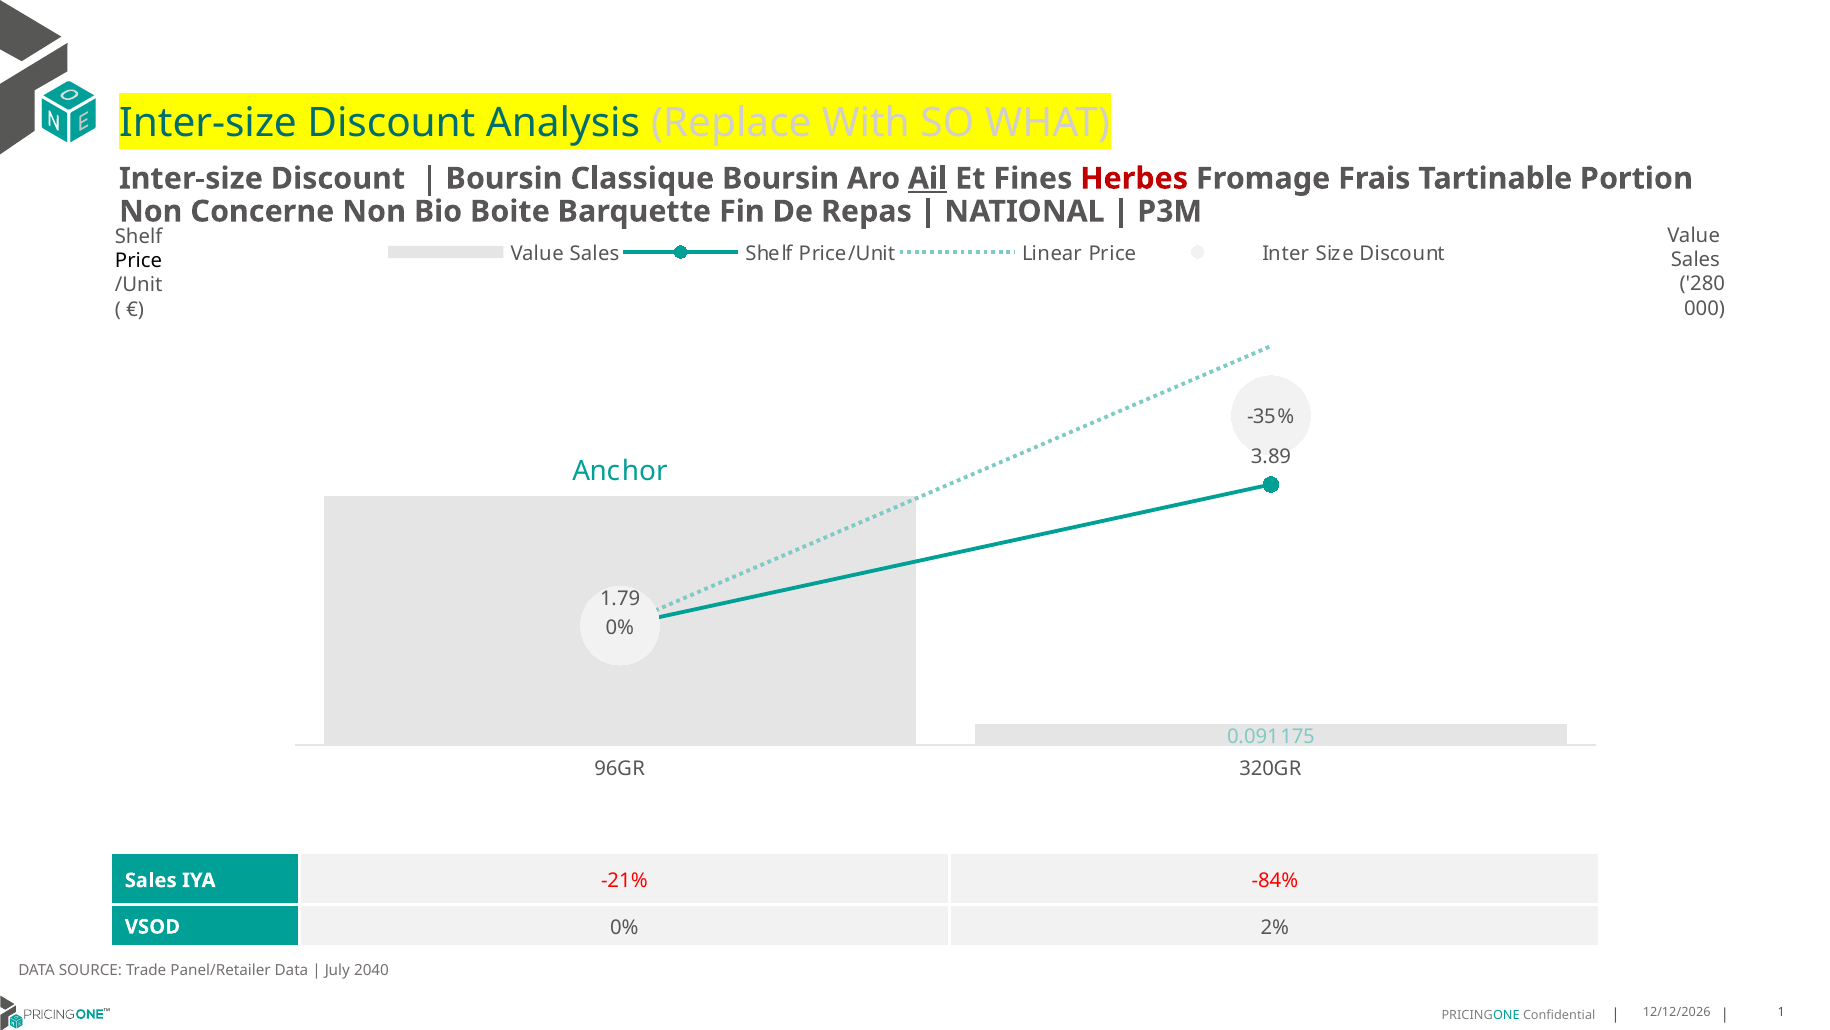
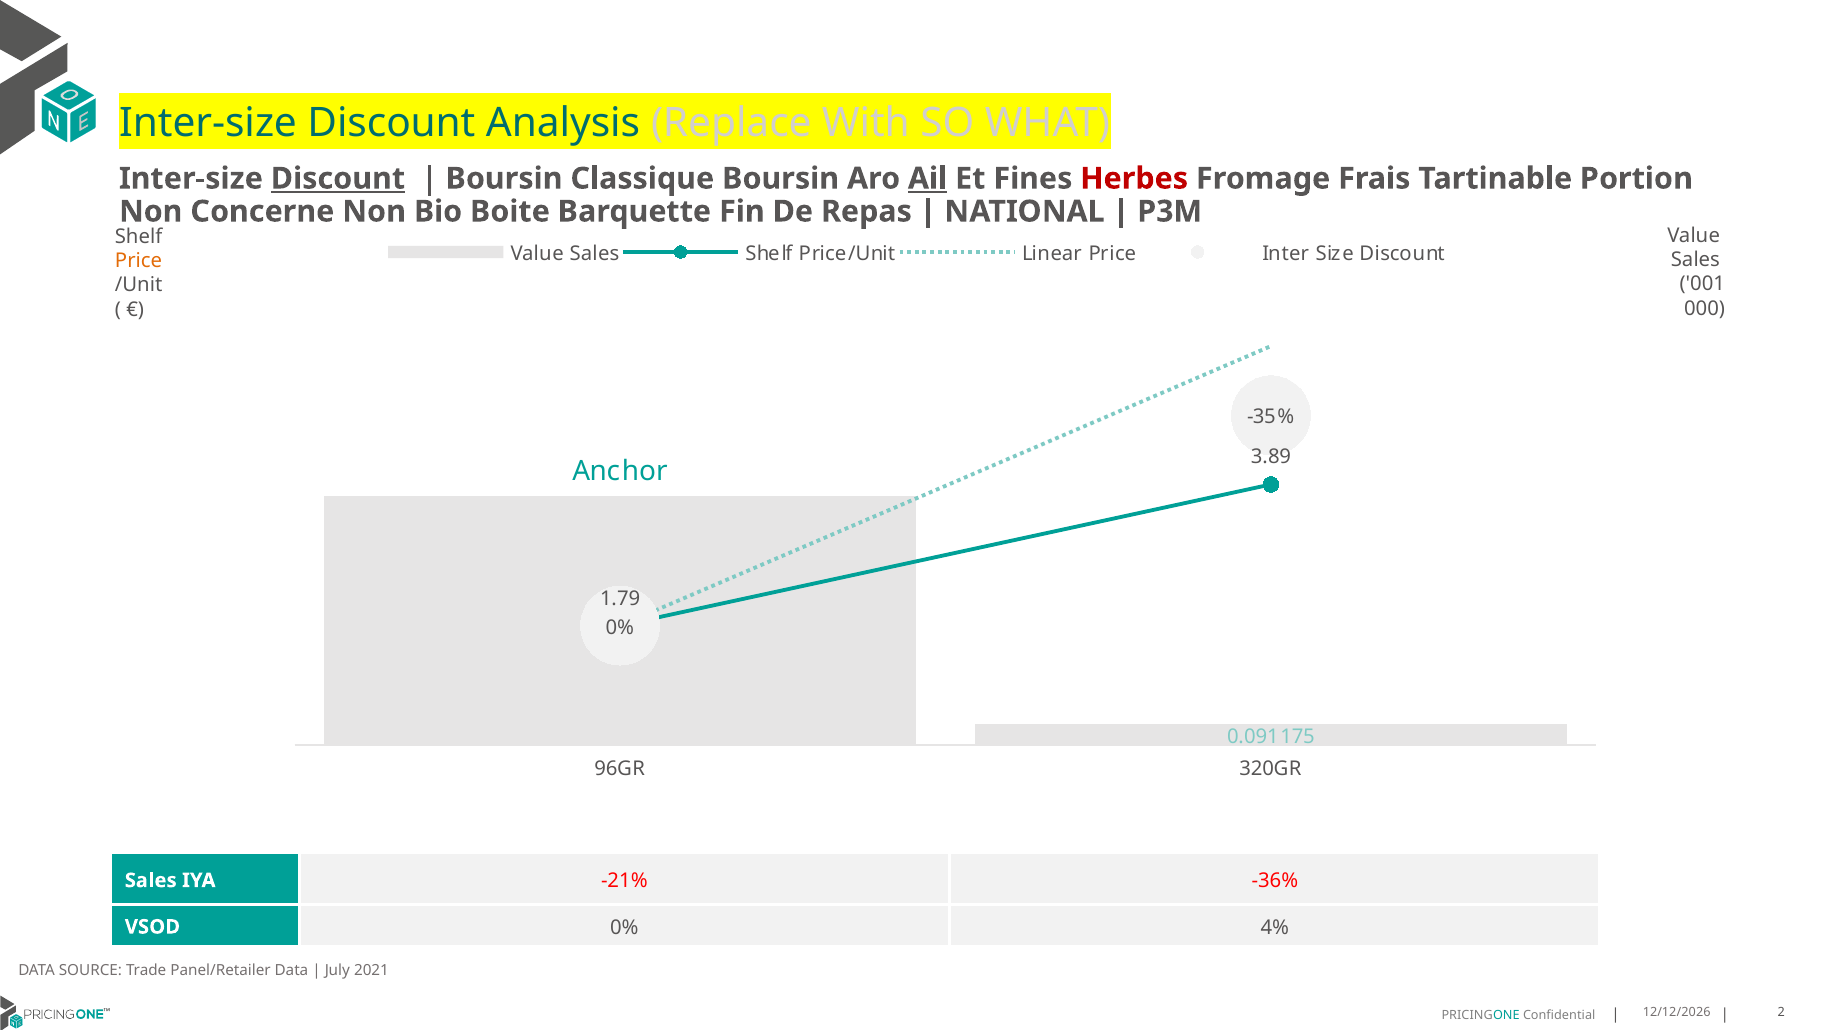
Discount at (338, 178) underline: none -> present
Price at (139, 261) colour: black -> orange
280: 280 -> 001
-84%: -84% -> -36%
2%: 2% -> 4%
2040: 2040 -> 2021
1: 1 -> 2
